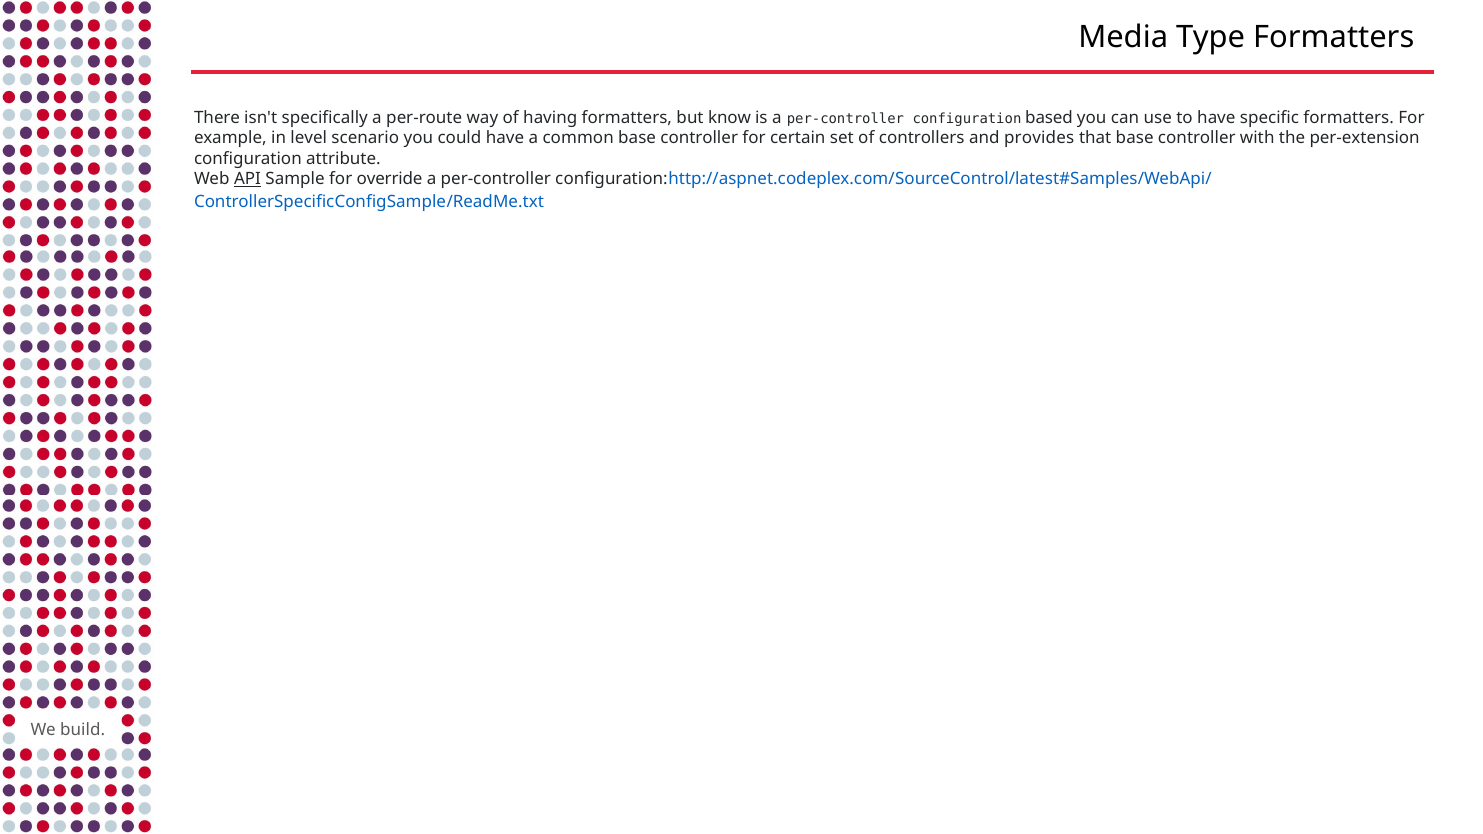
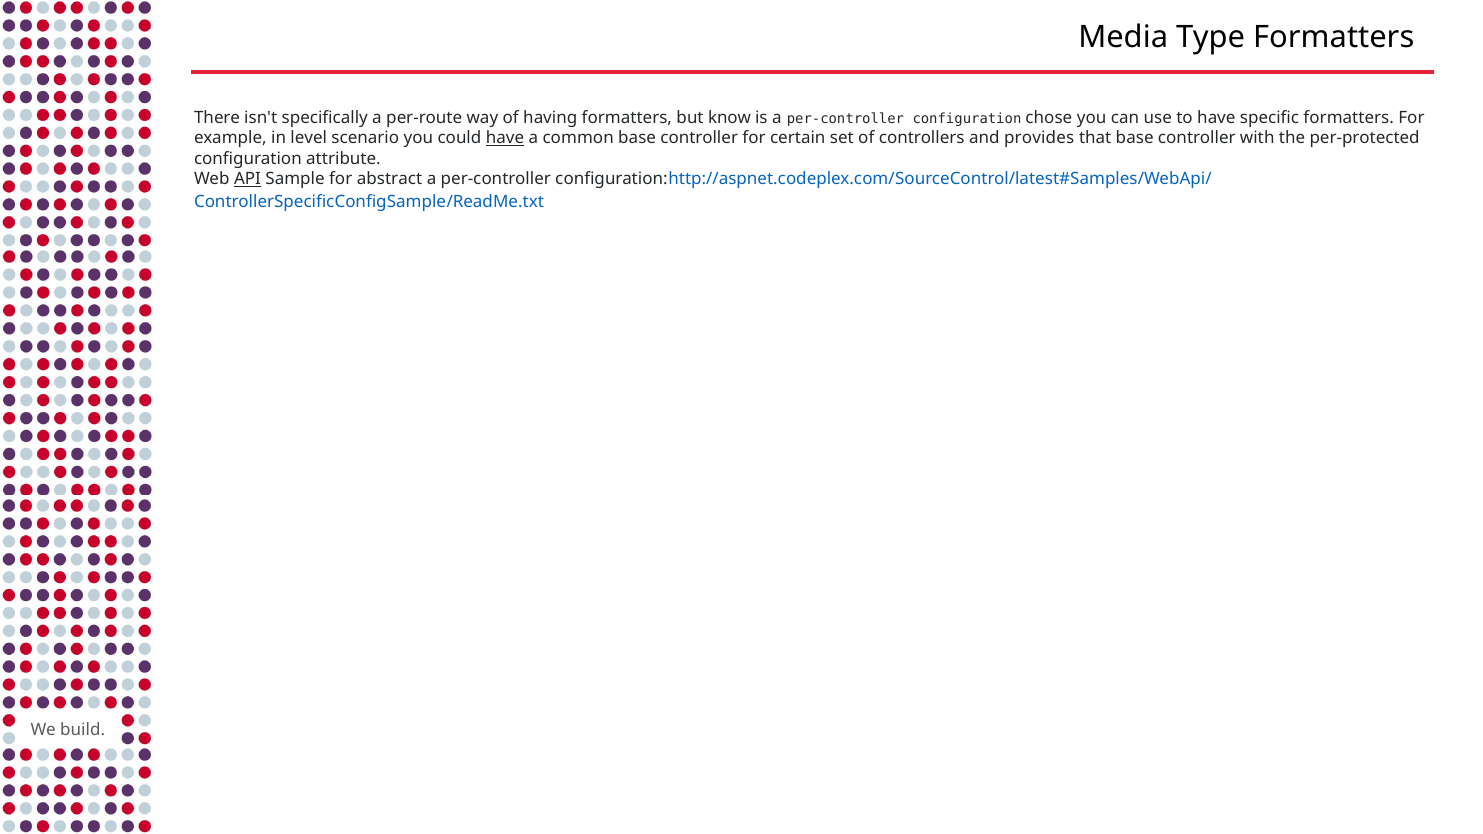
based: based -> chose
have at (505, 138) underline: none -> present
per-extension: per-extension -> per-protected
override: override -> abstract
